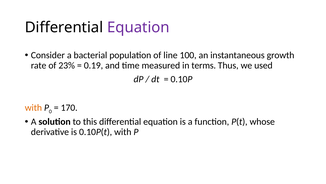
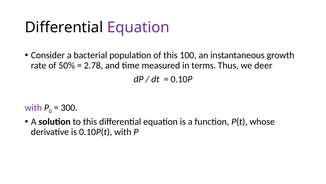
of line: line -> this
23%: 23% -> 50%
0.19: 0.19 -> 2.78
used: used -> deer
with at (33, 107) colour: orange -> purple
170: 170 -> 300
